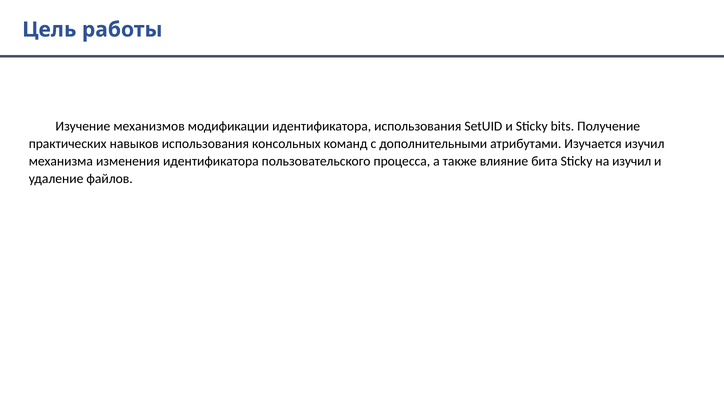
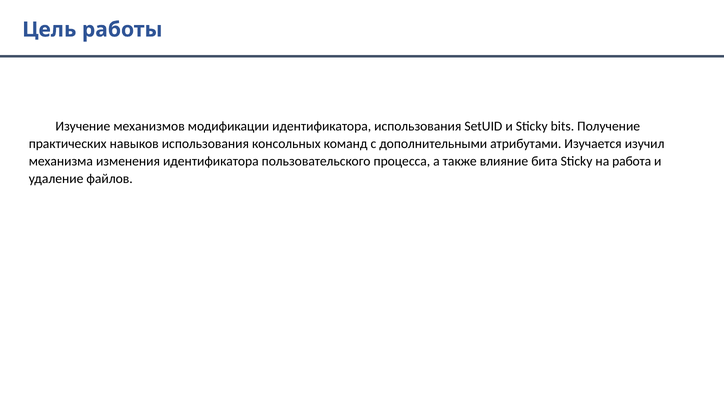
на изучил: изучил -> работа
